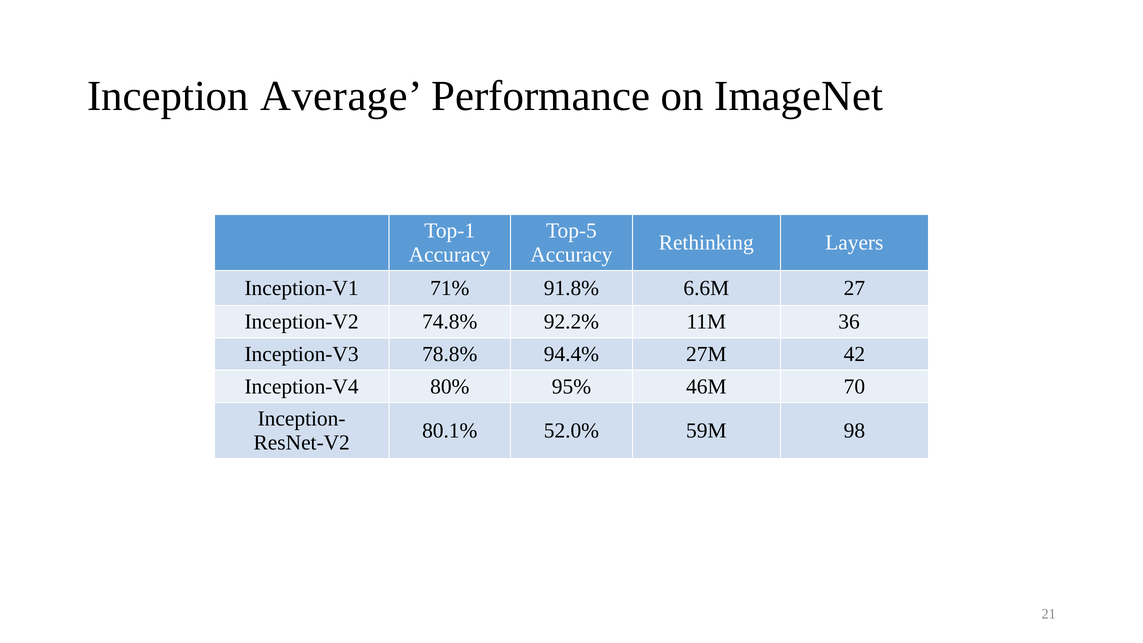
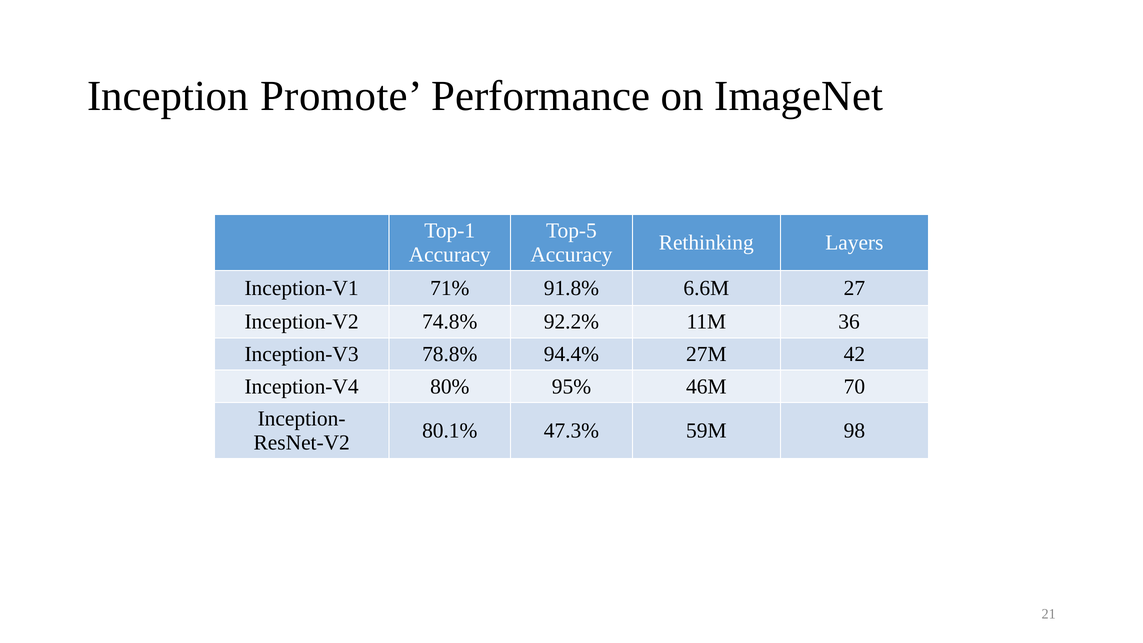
Average: Average -> Promote
52.0%: 52.0% -> 47.3%
